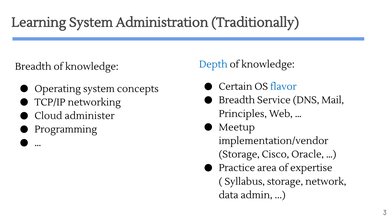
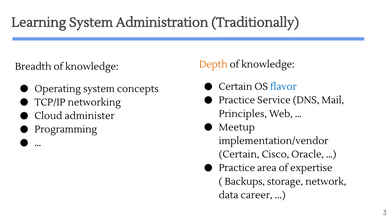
Depth colour: blue -> orange
Breadth at (237, 100): Breadth -> Practice
Storage at (239, 154): Storage -> Certain
Syllabus: Syllabus -> Backups
admin: admin -> career
